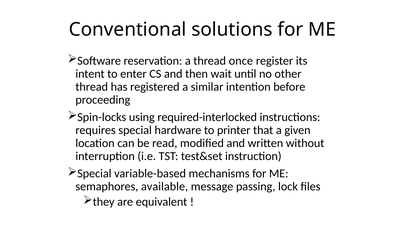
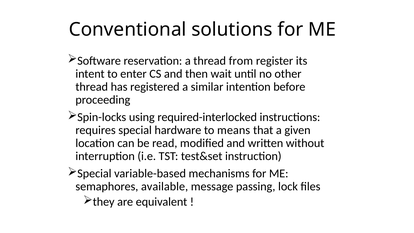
once: once -> from
printer: printer -> means
